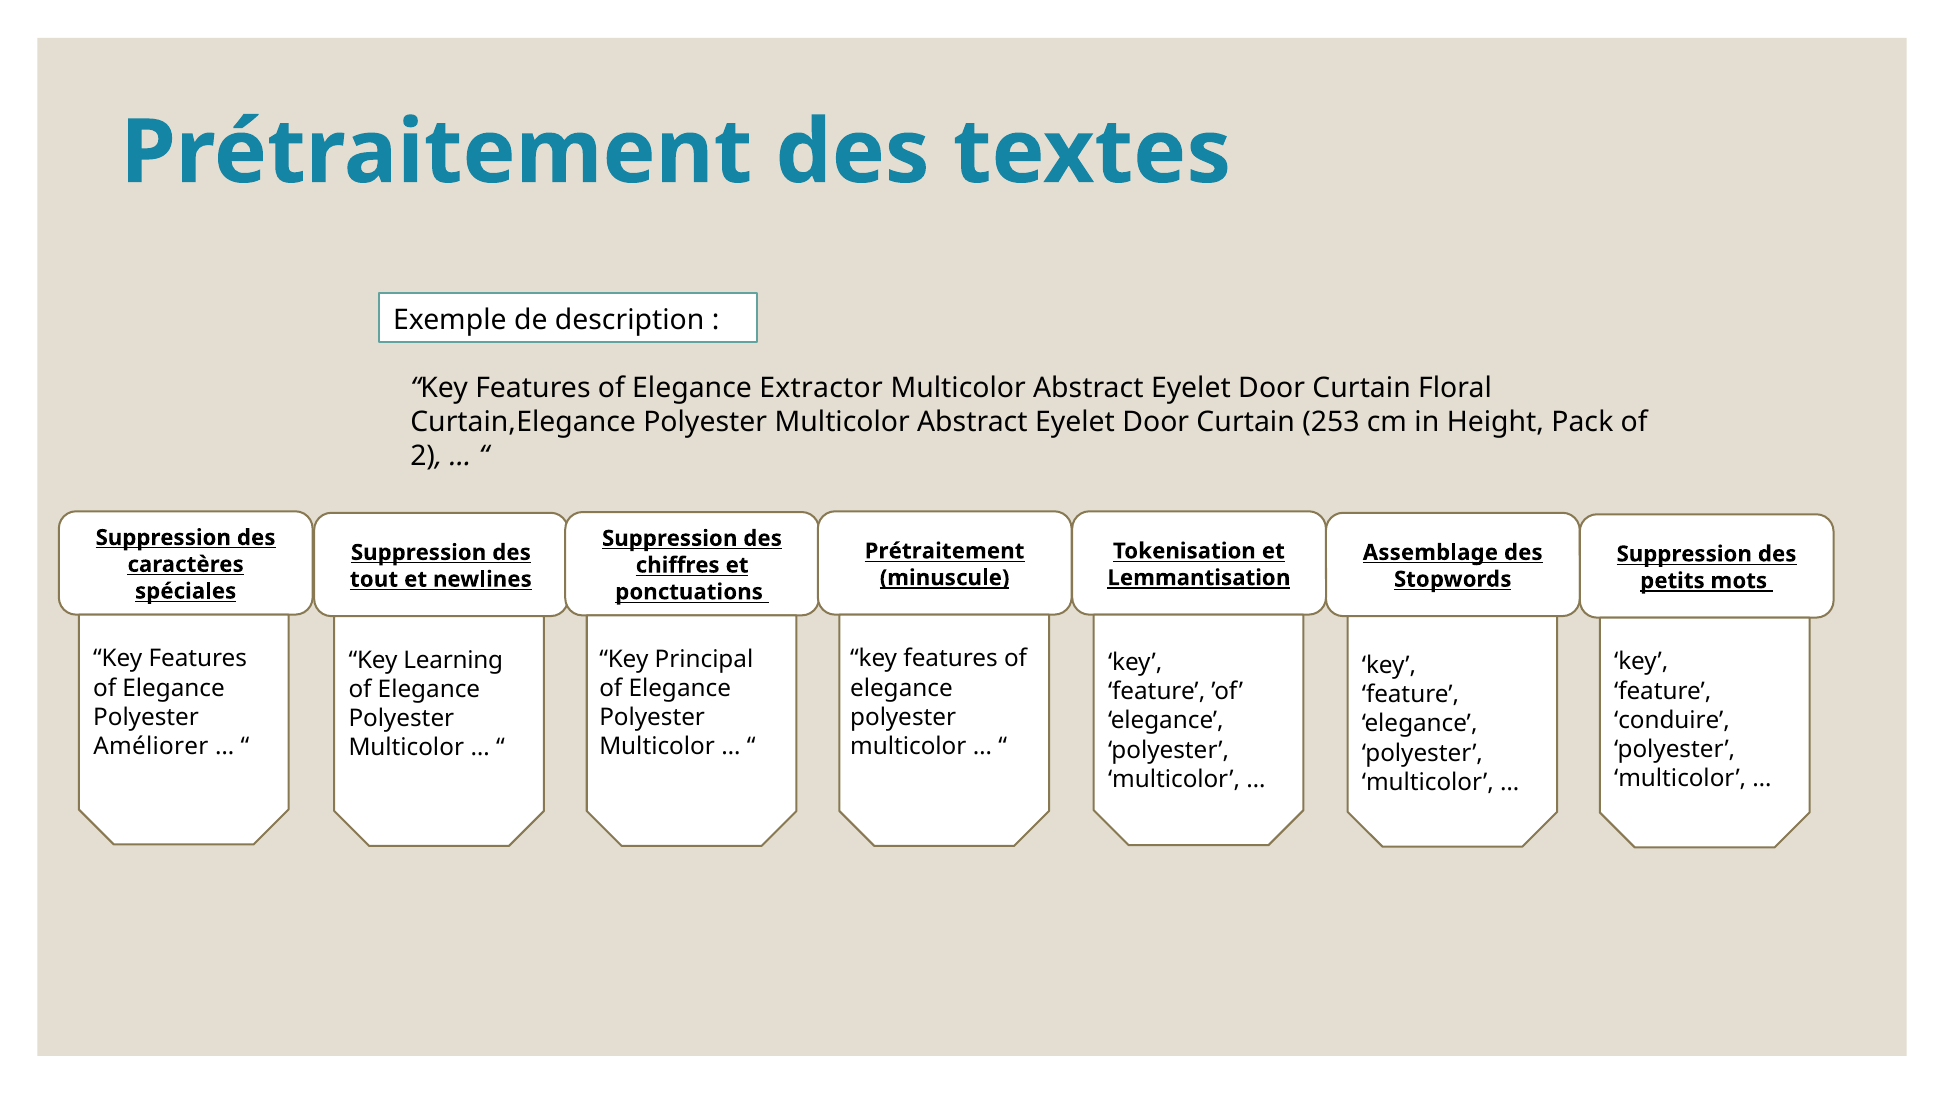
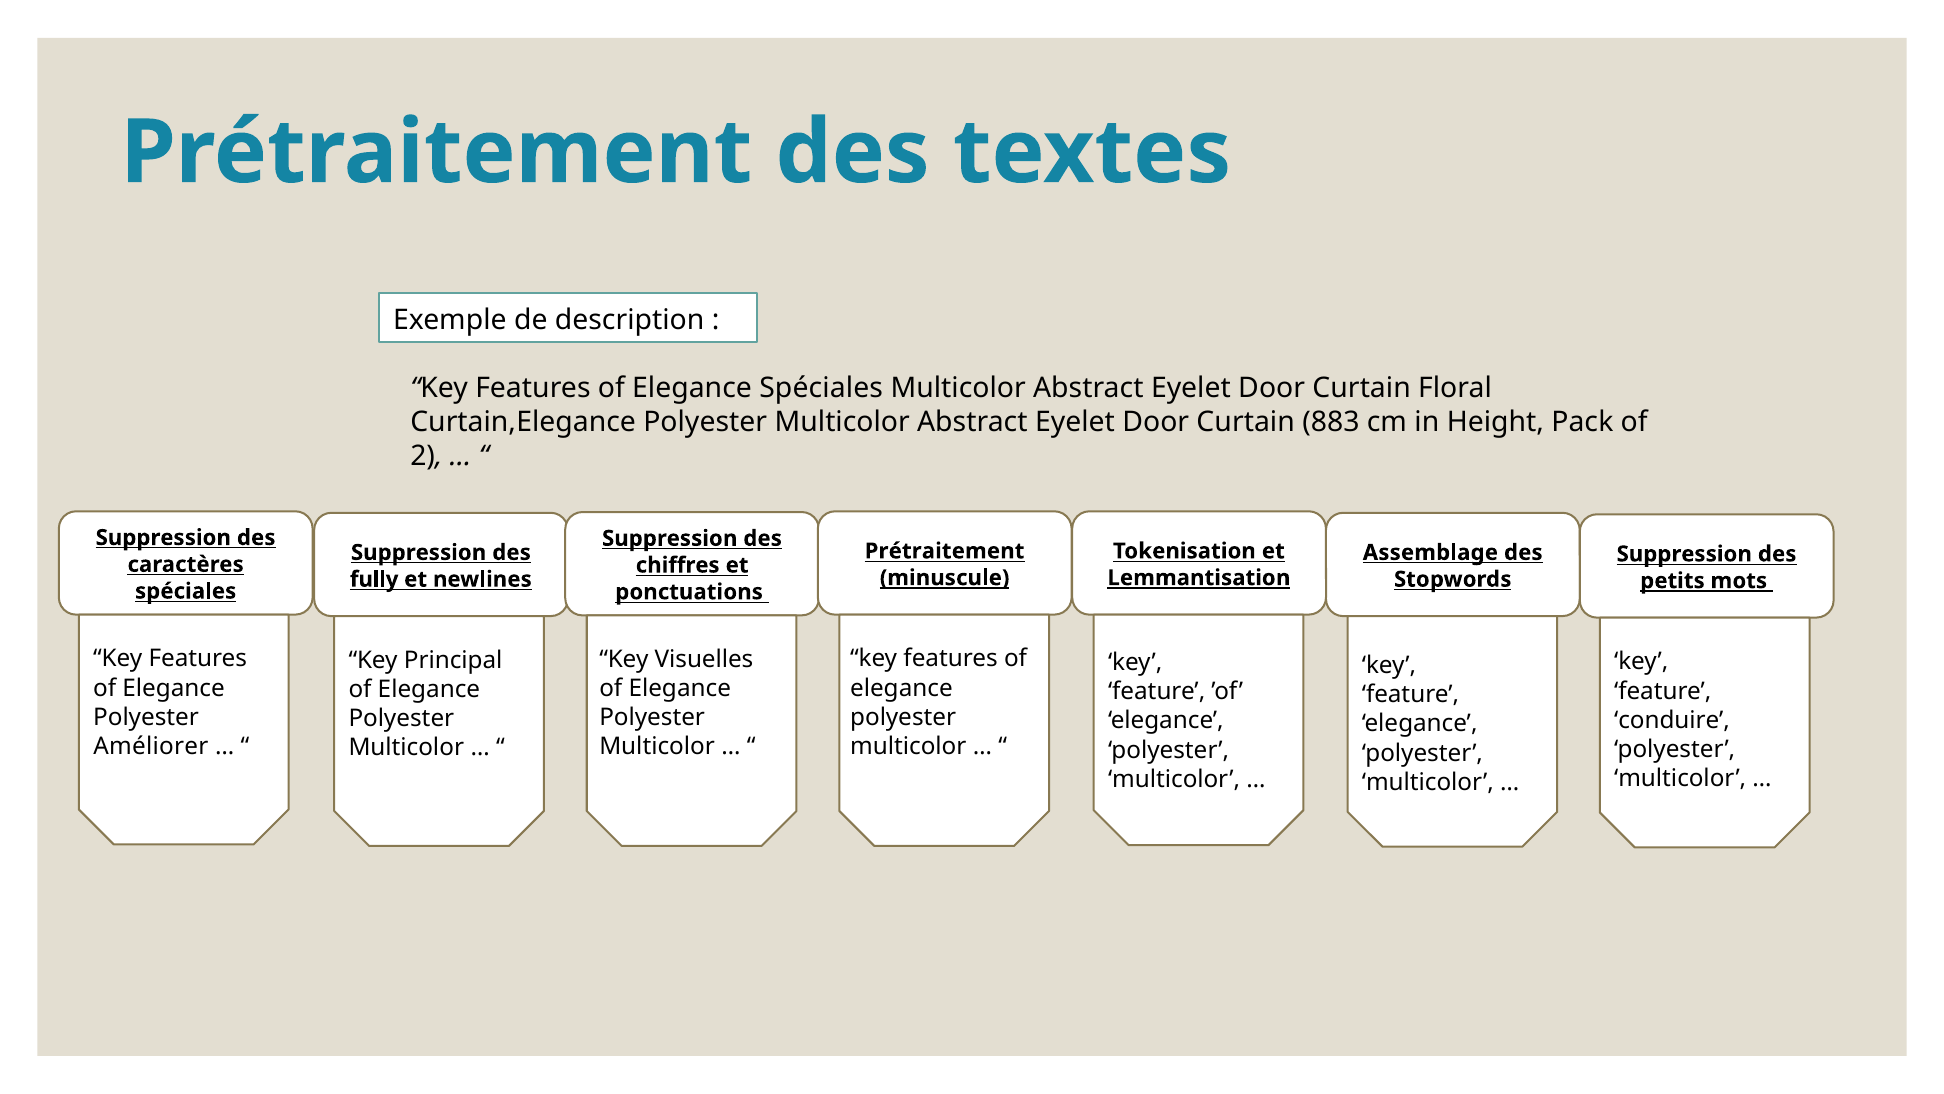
Elegance Extractor: Extractor -> Spéciales
253: 253 -> 883
tout: tout -> fully
Principal: Principal -> Visuelles
Learning: Learning -> Principal
